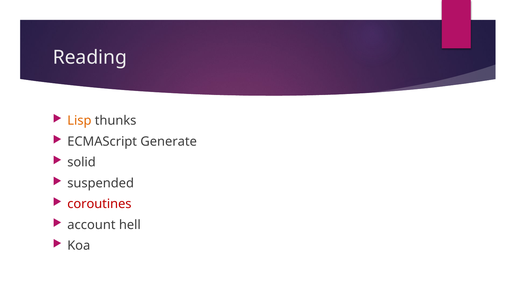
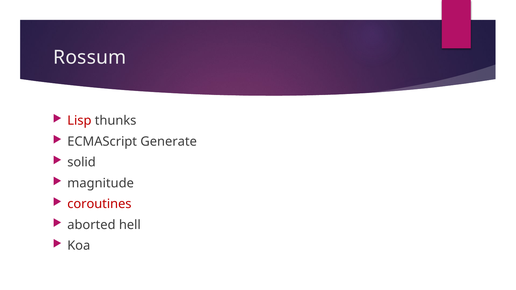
Reading: Reading -> Rossum
Lisp colour: orange -> red
suspended: suspended -> magnitude
account: account -> aborted
